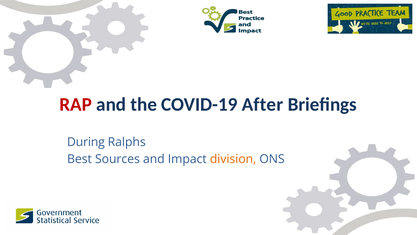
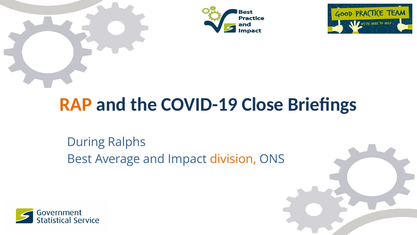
RAP colour: red -> orange
After: After -> Close
Sources: Sources -> Average
